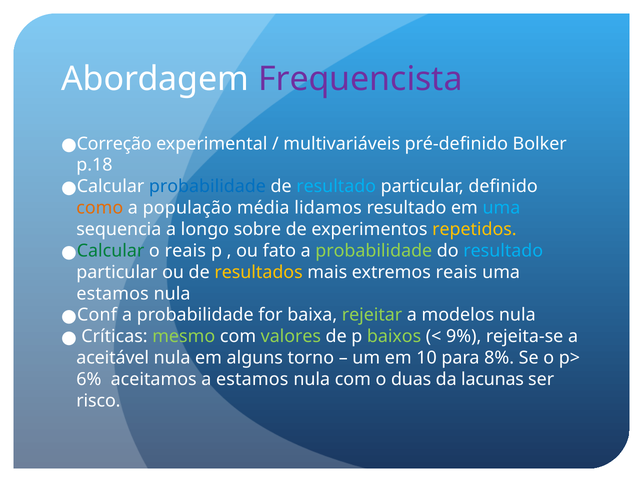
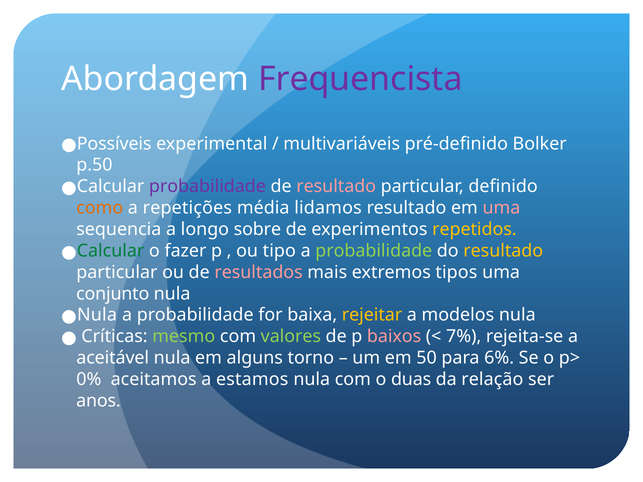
Correção: Correção -> Possíveis
p.18: p.18 -> p.50
probabilidade at (207, 187) colour: blue -> purple
resultado at (336, 187) colour: light blue -> pink
população: população -> repetições
uma at (501, 208) colour: light blue -> pink
o reais: reais -> fazer
fato: fato -> tipo
resultado at (503, 251) colour: light blue -> yellow
resultados colour: yellow -> pink
extremos reais: reais -> tipos
estamos at (113, 294): estamos -> conjunto
Conf at (97, 315): Conf -> Nula
rejeitar colour: light green -> yellow
baixos colour: light green -> pink
9%: 9% -> 7%
10: 10 -> 50
8%: 8% -> 6%
6%: 6% -> 0%
lacunas: lacunas -> relação
risco: risco -> anos
